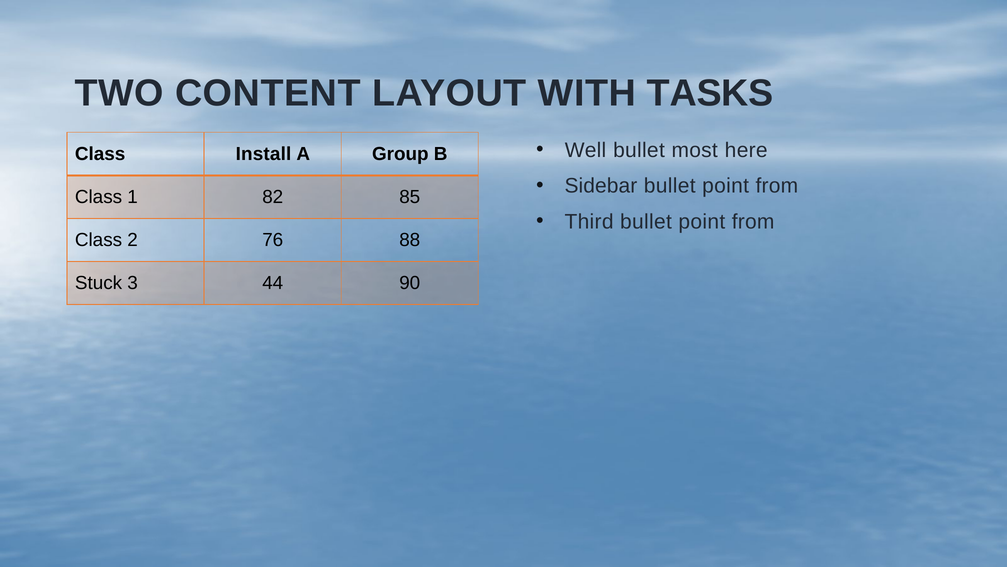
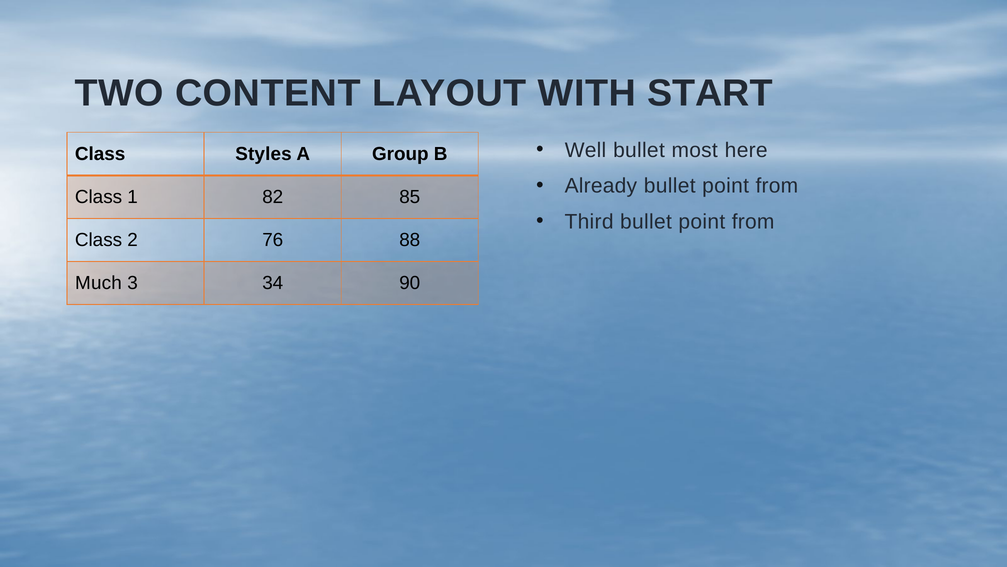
TASKS: TASKS -> START
Install: Install -> Styles
Sidebar: Sidebar -> Already
Stuck: Stuck -> Much
44: 44 -> 34
